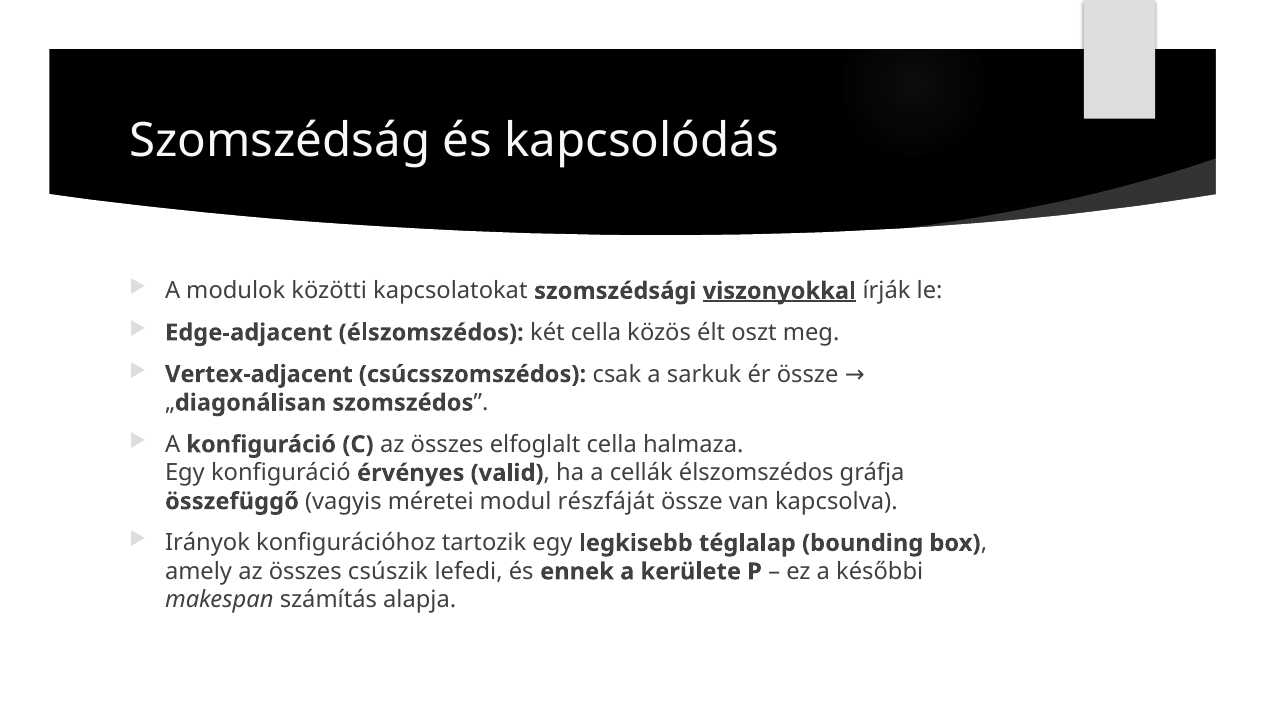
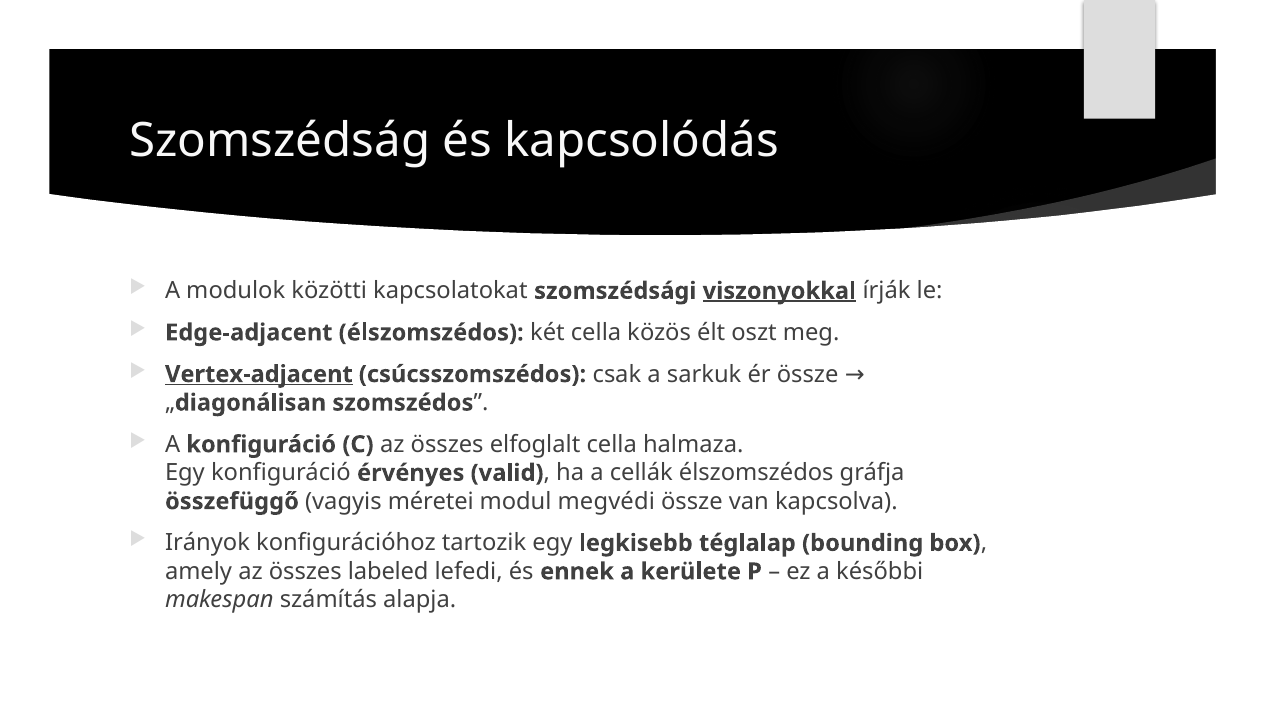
Vertex-adjacent underline: none -> present
részfáját: részfáját -> megvédi
csúszik: csúszik -> labeled
